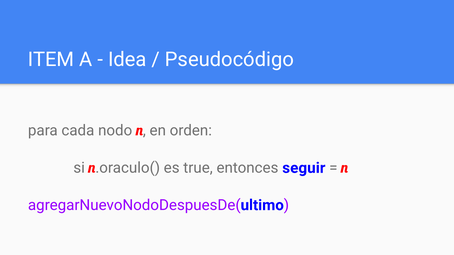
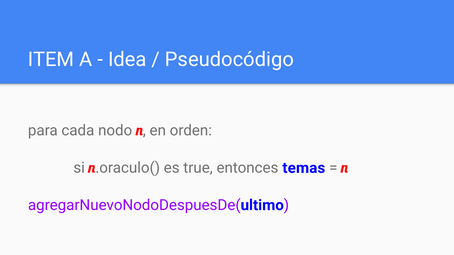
seguir: seguir -> temas
